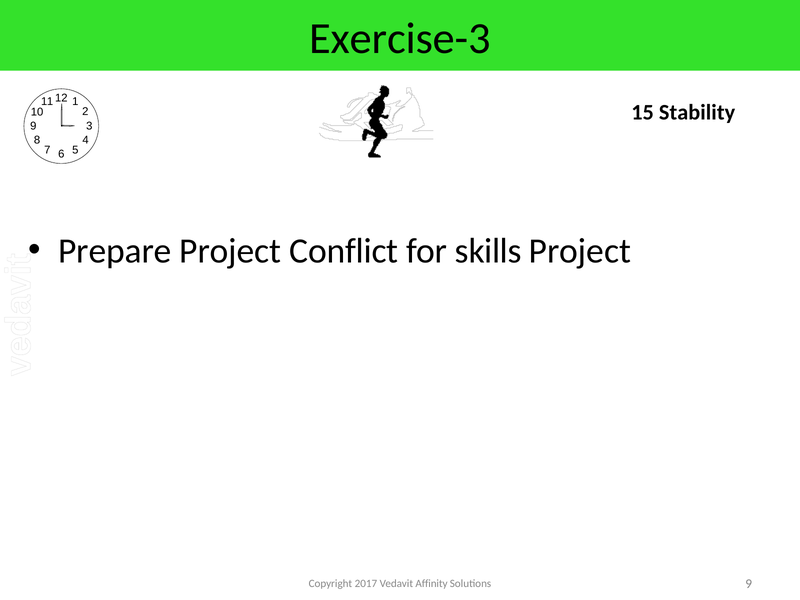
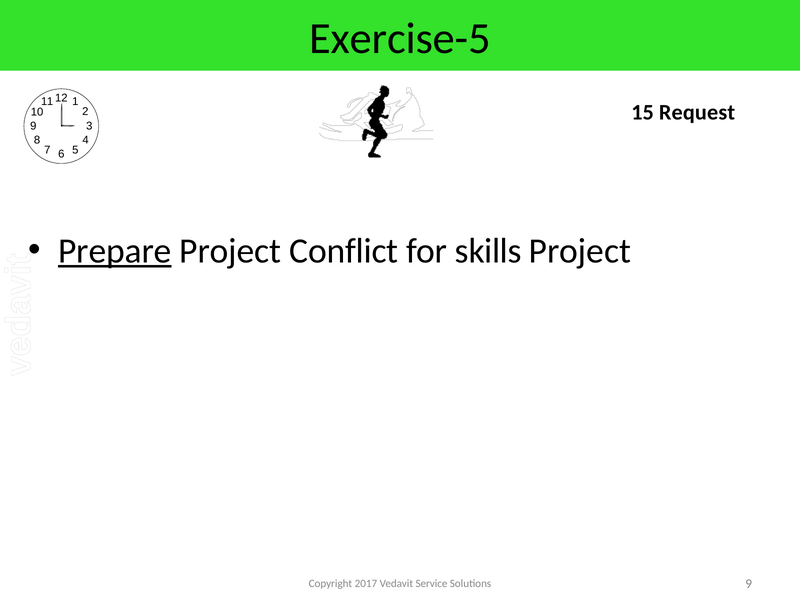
Exercise-3: Exercise-3 -> Exercise-5
Stability: Stability -> Request
Prepare underline: none -> present
Affinity: Affinity -> Service
